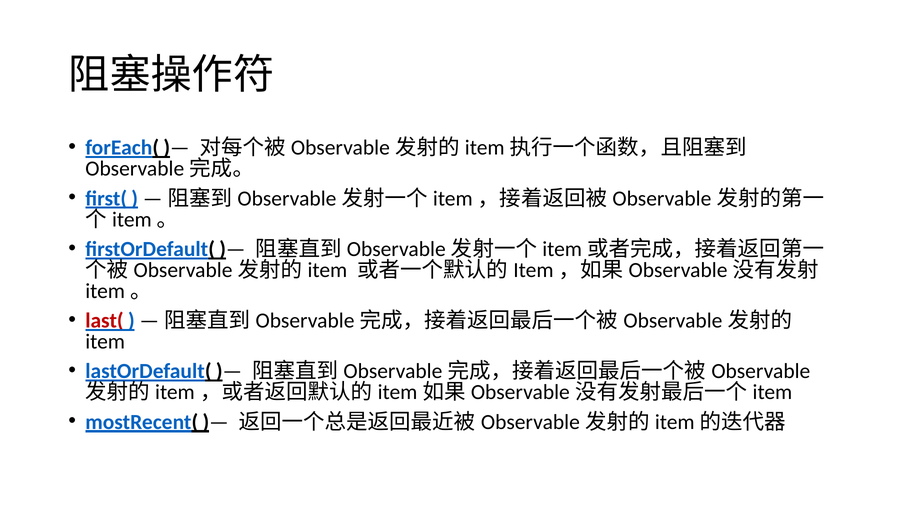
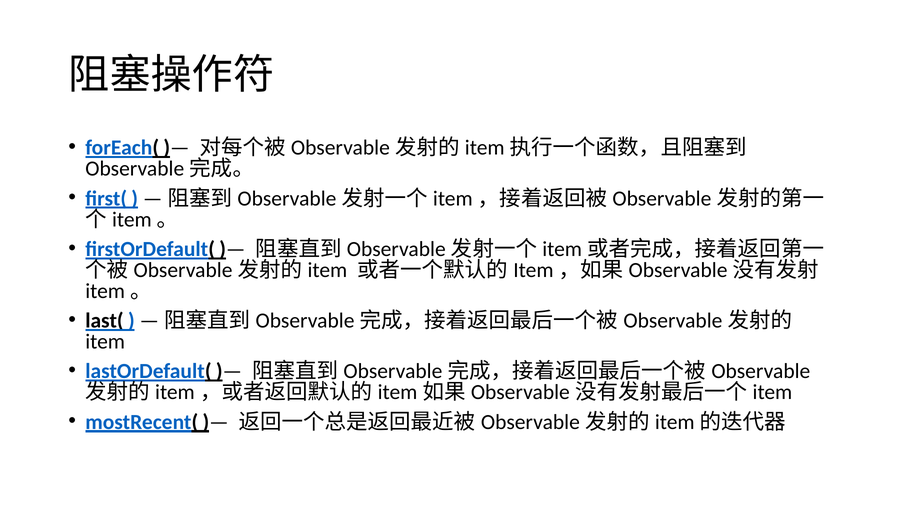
last( colour: red -> black
